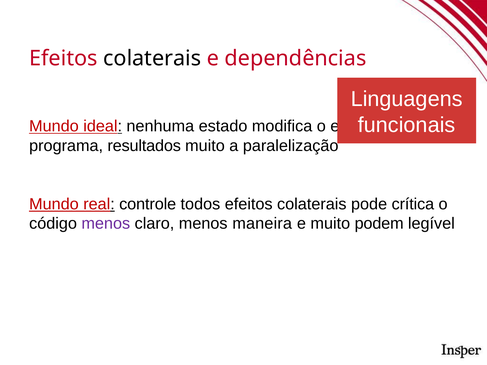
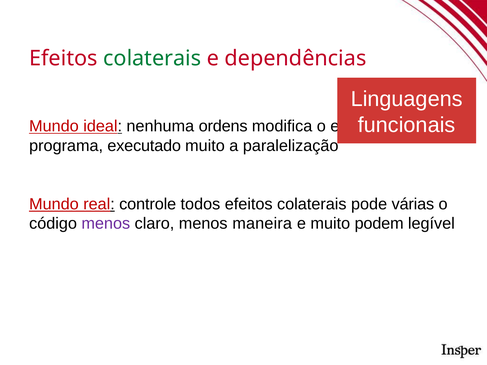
colaterais at (152, 59) colour: black -> green
nenhuma estado: estado -> ordens
resultados: resultados -> executado
crítica: crítica -> várias
